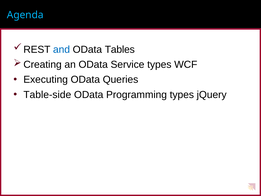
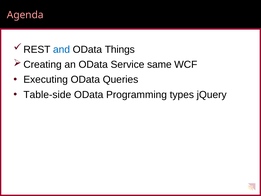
Agenda colour: light blue -> pink
Tables: Tables -> Things
Service types: types -> same
